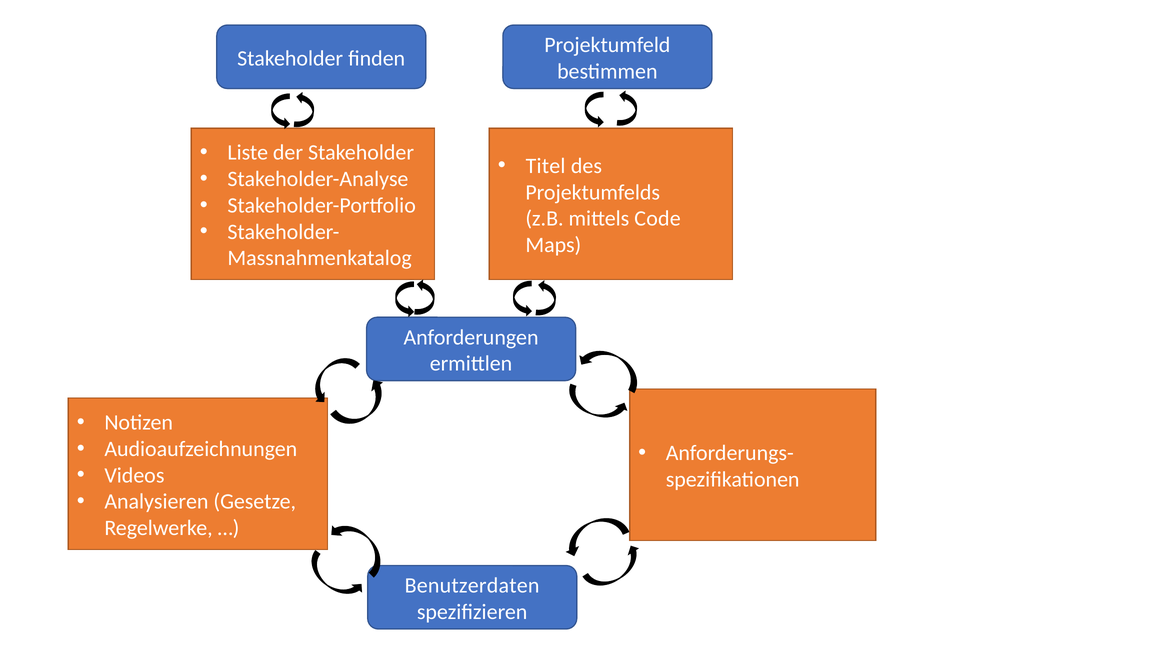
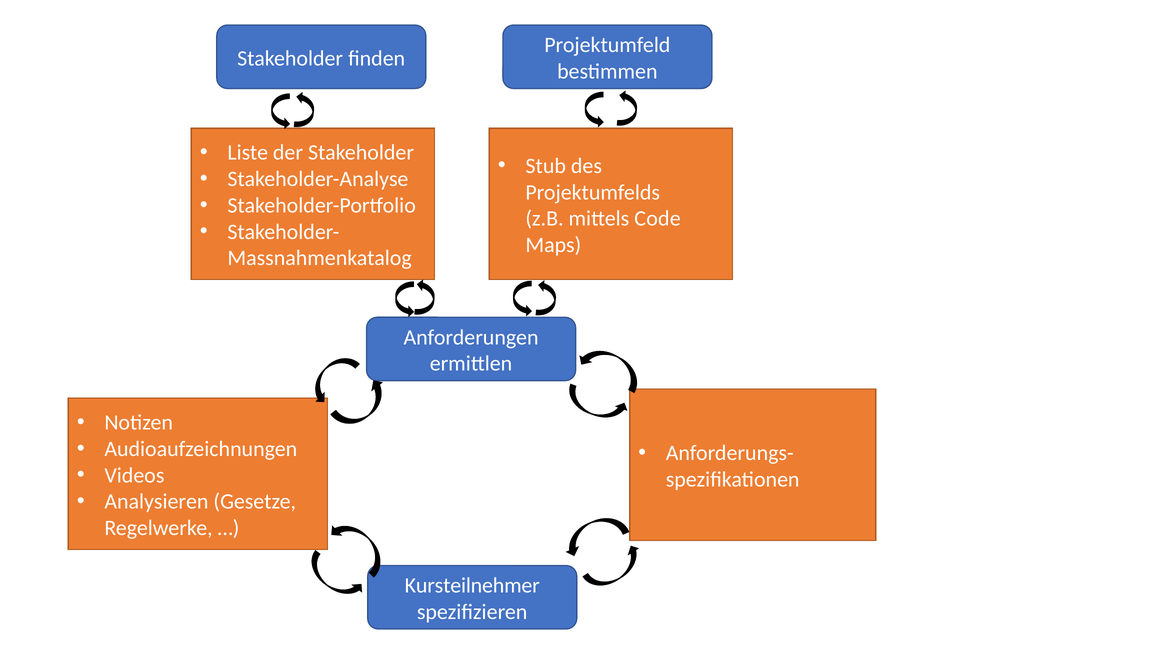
Titel: Titel -> Stub
Benutzerdaten: Benutzerdaten -> Kursteilnehmer
